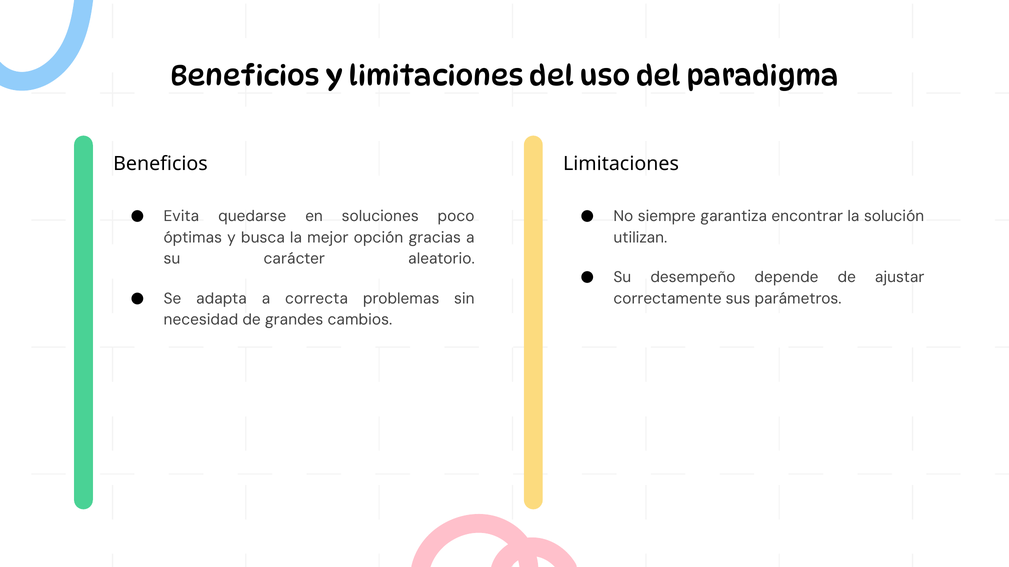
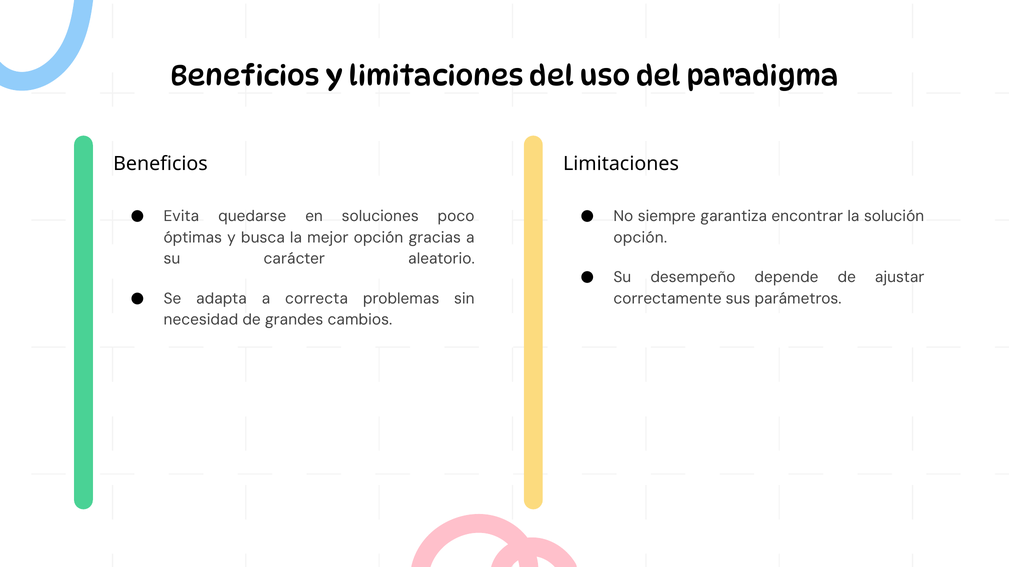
utilizan at (640, 238): utilizan -> opción
